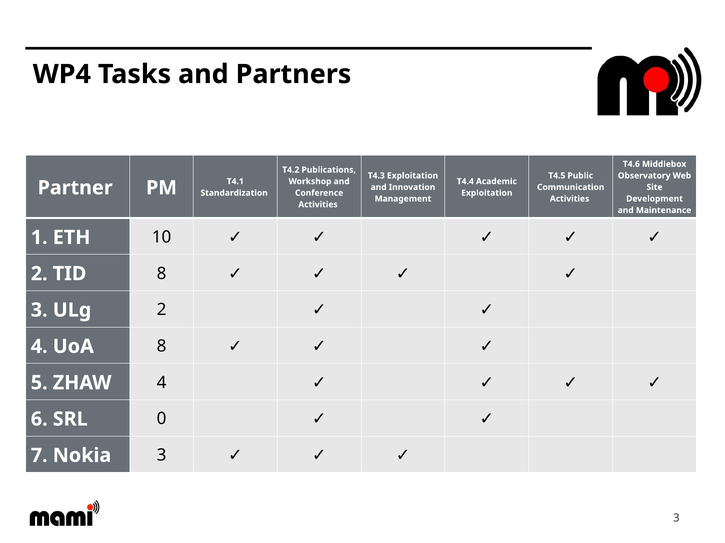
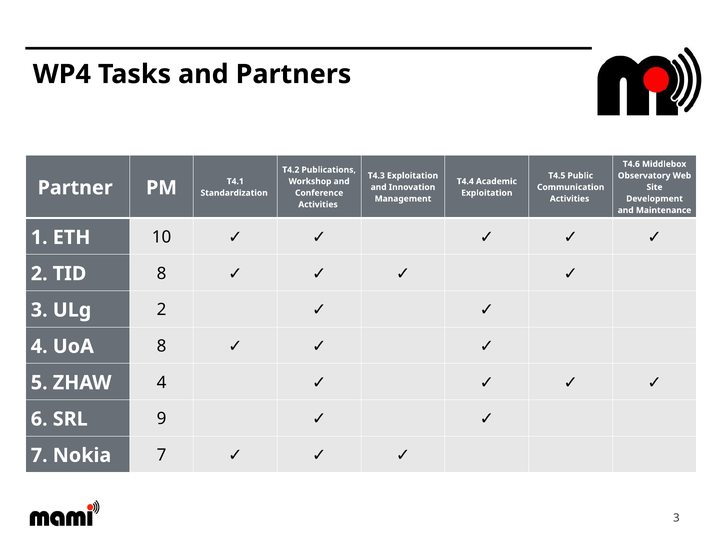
0: 0 -> 9
Nokia 3: 3 -> 7
